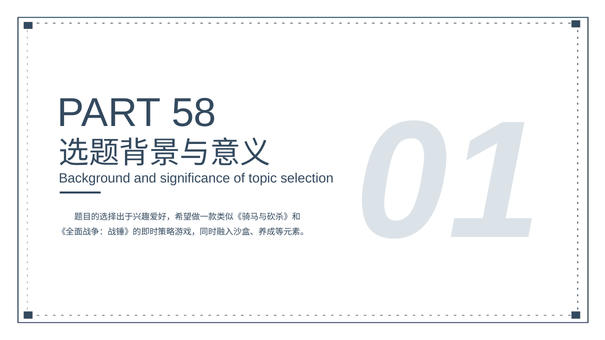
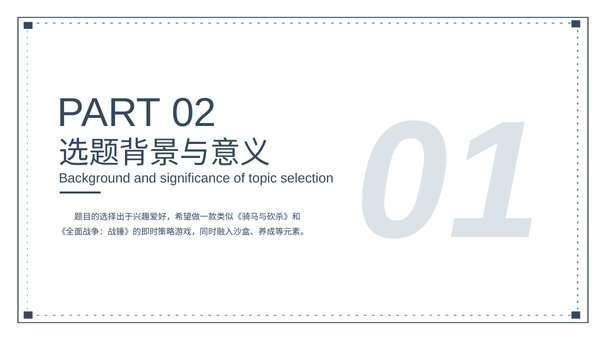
58: 58 -> 02
